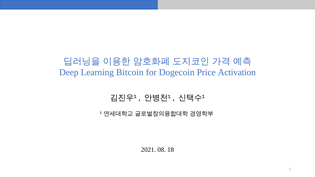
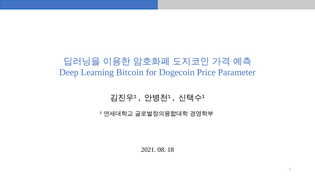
Activation: Activation -> Parameter
